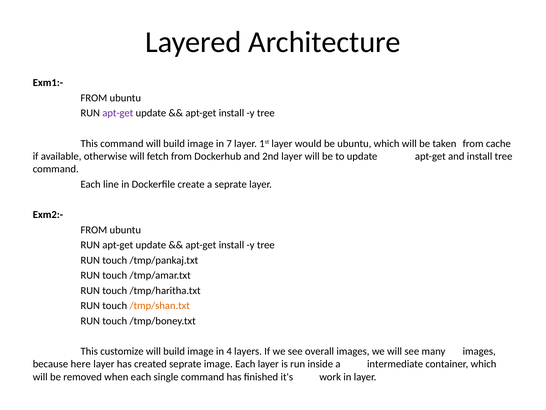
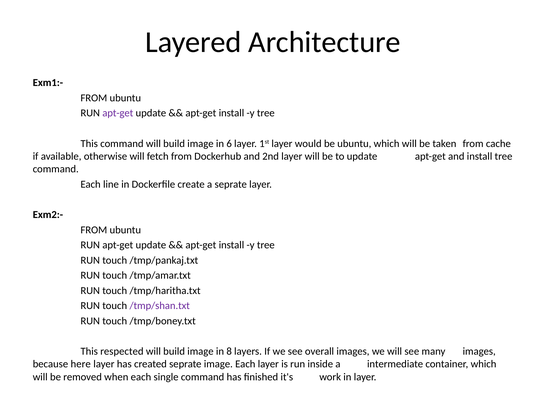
7: 7 -> 6
/tmp/shan.txt colour: orange -> purple
customize: customize -> respected
4: 4 -> 8
